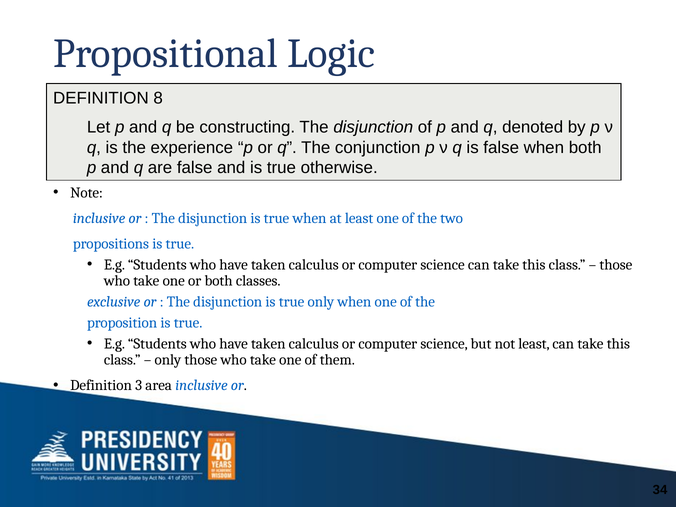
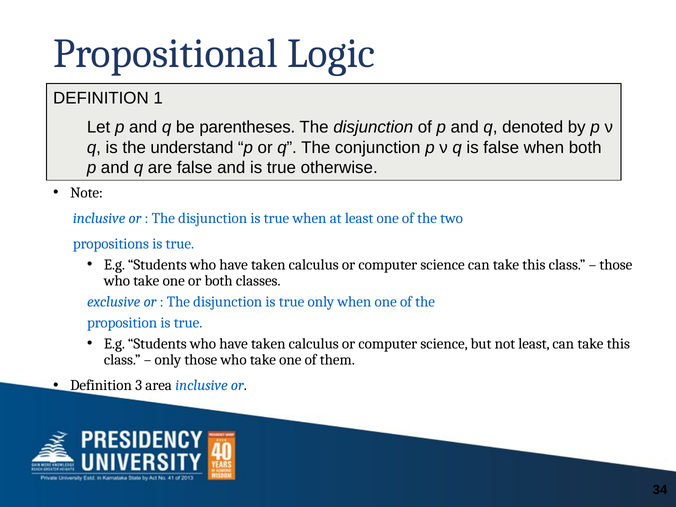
8: 8 -> 1
constructing: constructing -> parentheses
experience: experience -> understand
